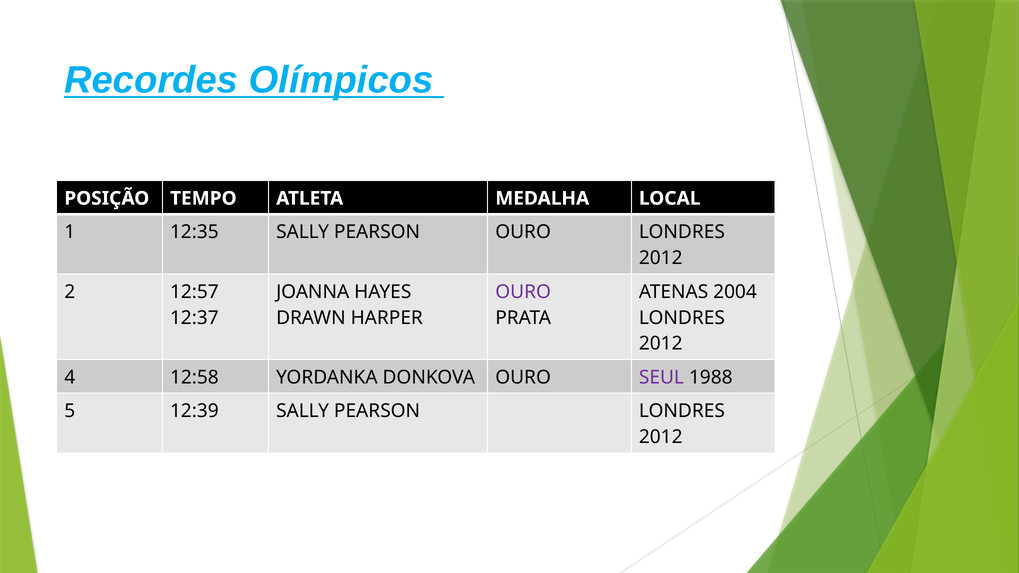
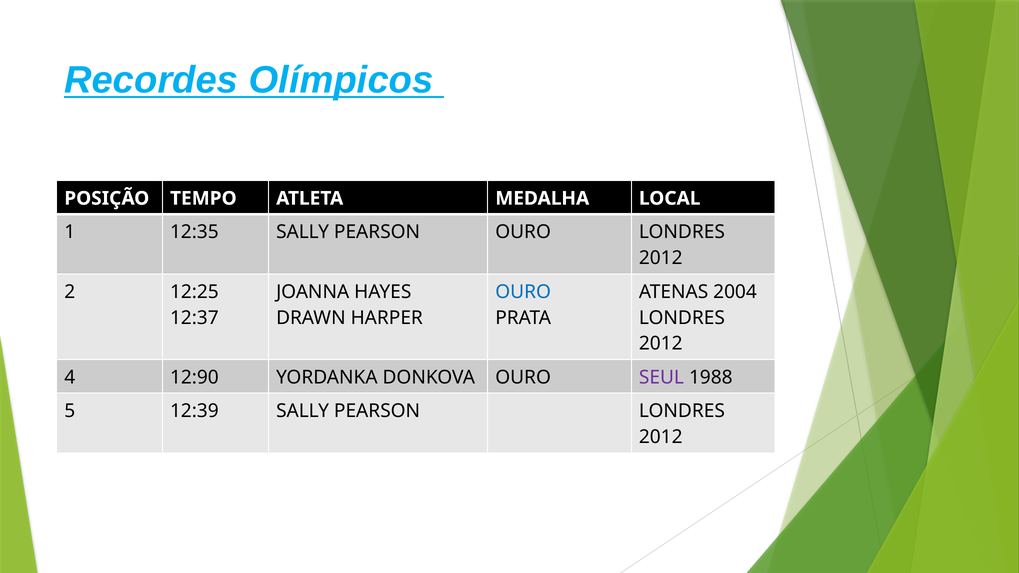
12:57: 12:57 -> 12:25
OURO at (523, 292) colour: purple -> blue
12:58: 12:58 -> 12:90
